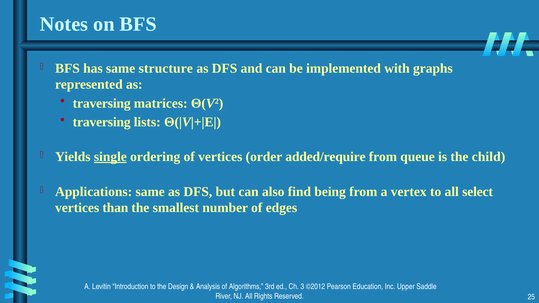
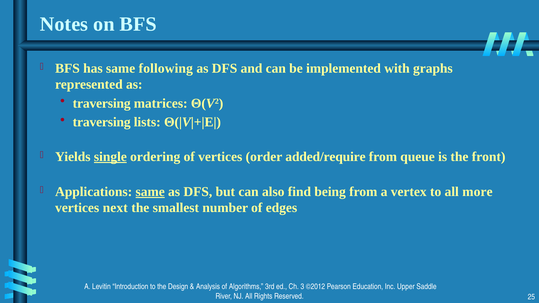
structure: structure -> following
child: child -> front
same at (150, 192) underline: none -> present
select: select -> more
than: than -> next
